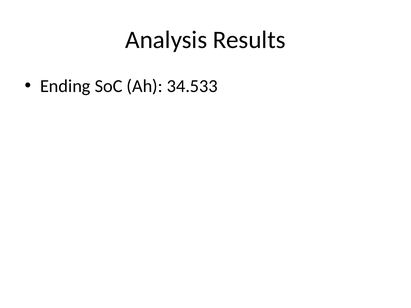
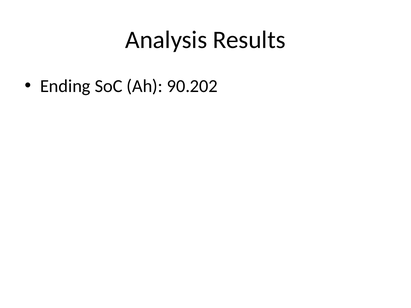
34.533: 34.533 -> 90.202
